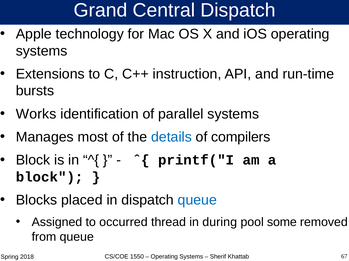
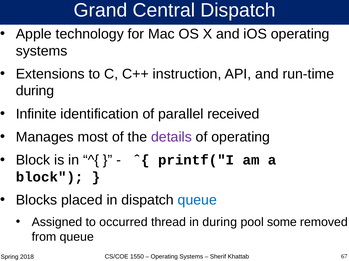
bursts at (35, 91): bursts -> during
Works: Works -> Infinite
parallel systems: systems -> received
details colour: blue -> purple
of compilers: compilers -> operating
